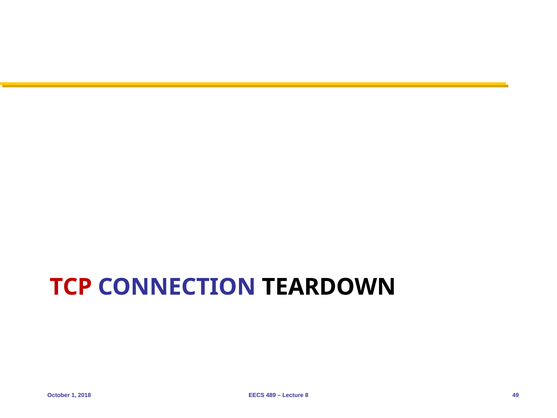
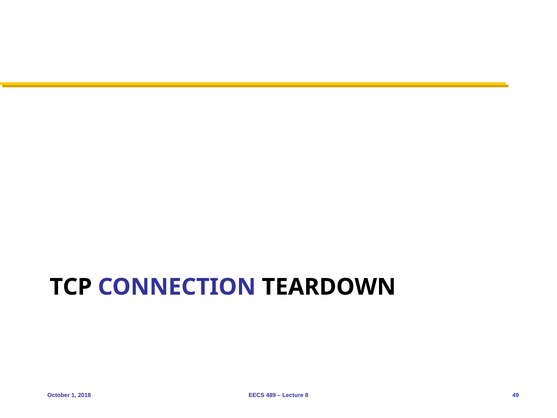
TCP colour: red -> black
